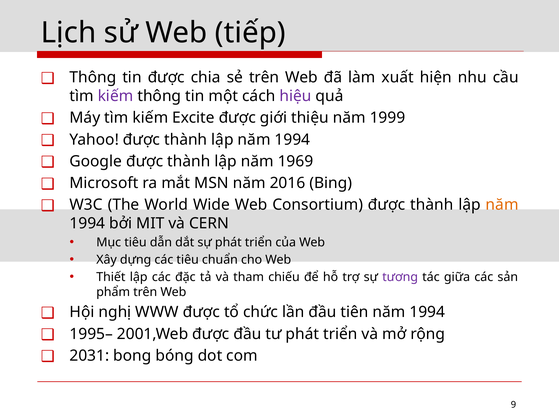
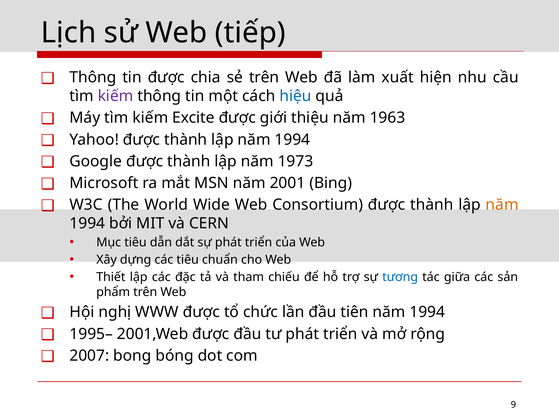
hiệu colour: purple -> blue
1999: 1999 -> 1963
1969: 1969 -> 1973
2016: 2016 -> 2001
tương colour: purple -> blue
2031: 2031 -> 2007
